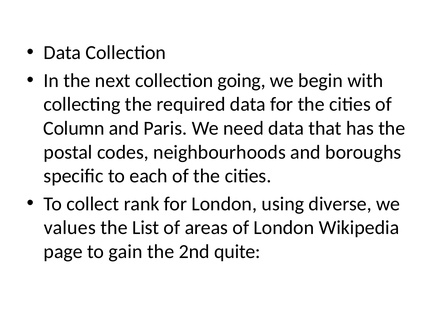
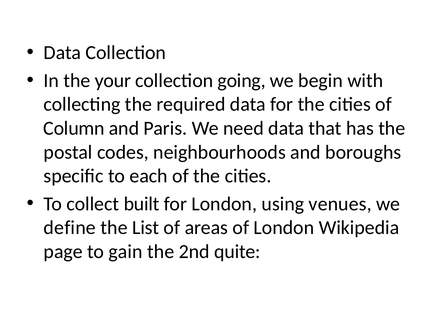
next: next -> your
rank: rank -> built
diverse: diverse -> venues
values: values -> define
